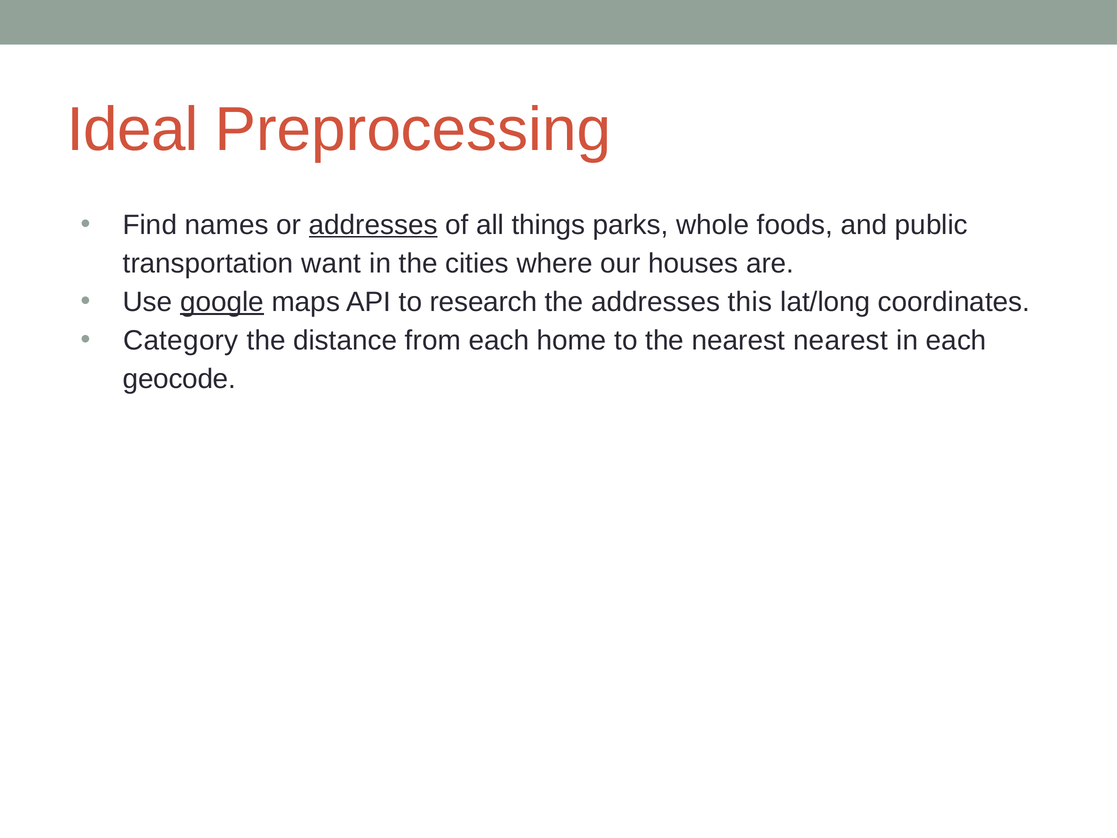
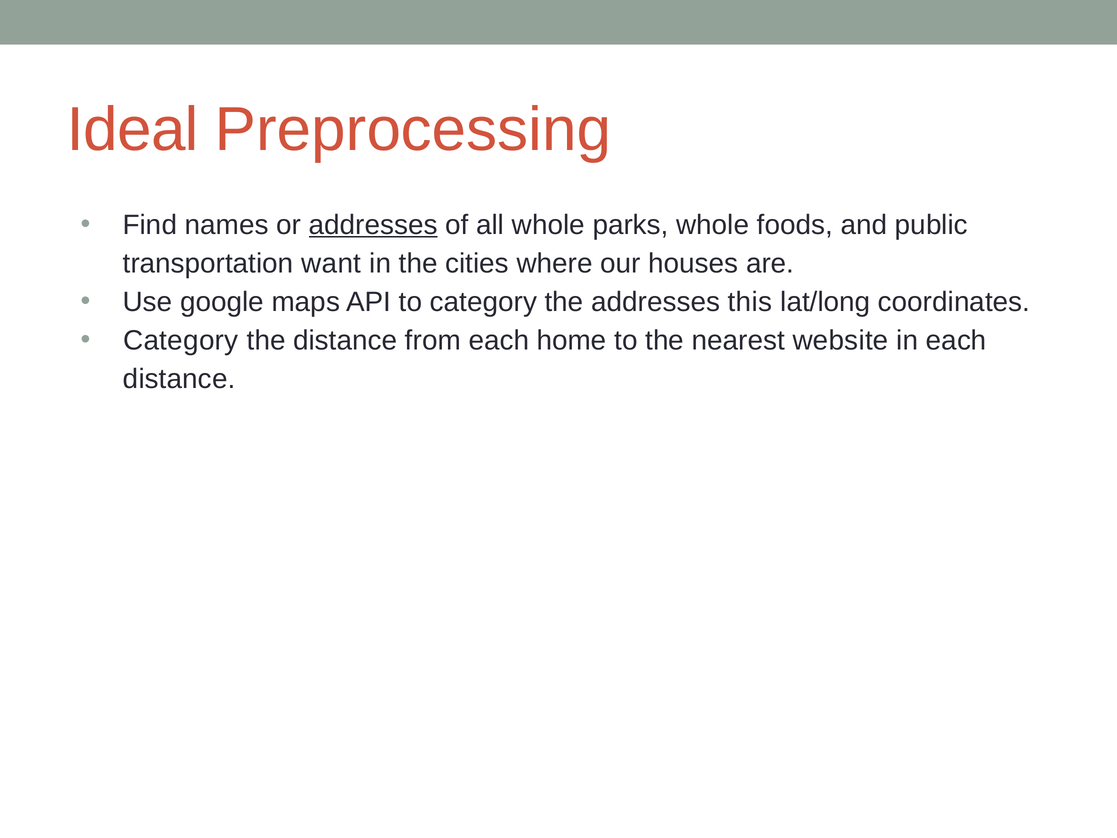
all things: things -> whole
google underline: present -> none
to research: research -> category
nearest nearest: nearest -> website
geocode at (179, 379): geocode -> distance
